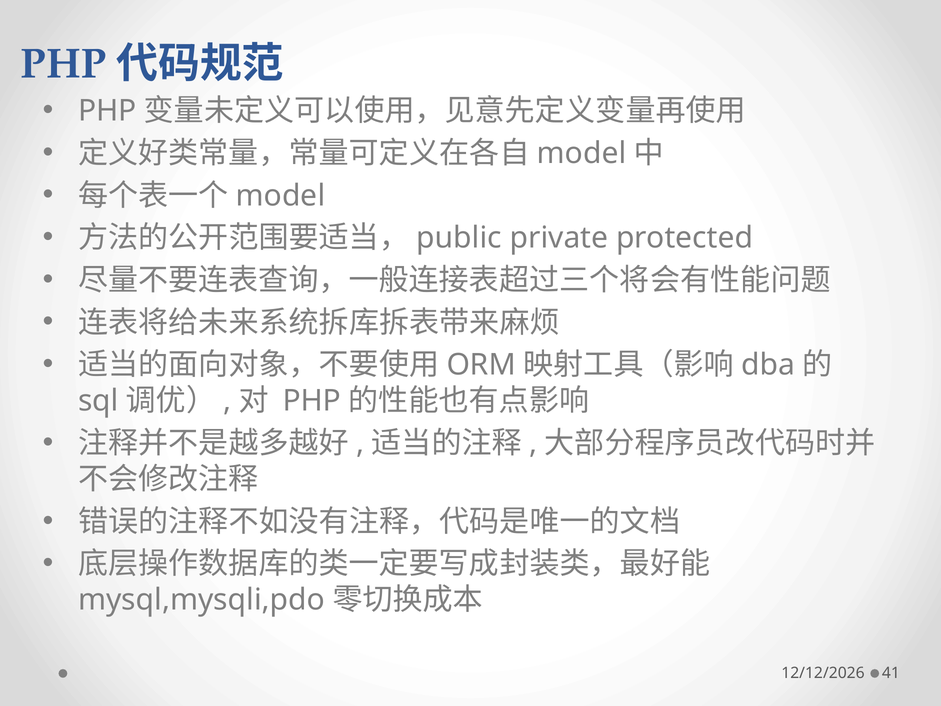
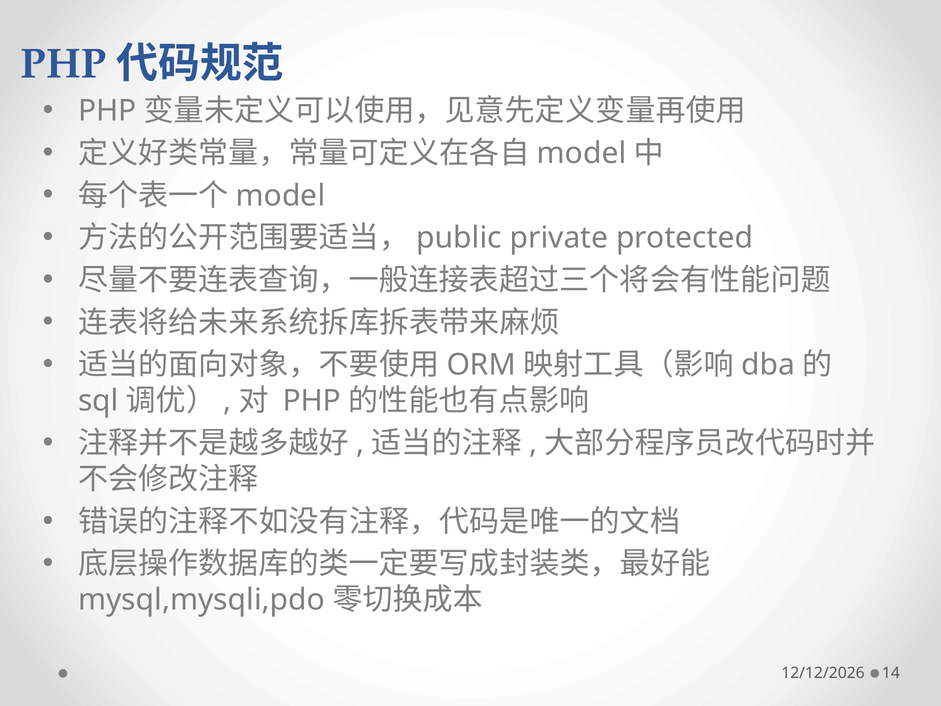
41: 41 -> 14
